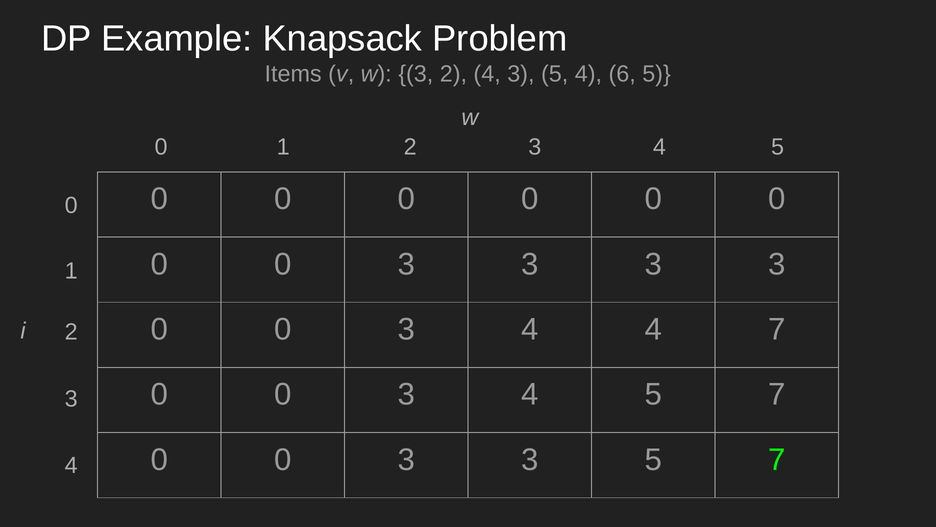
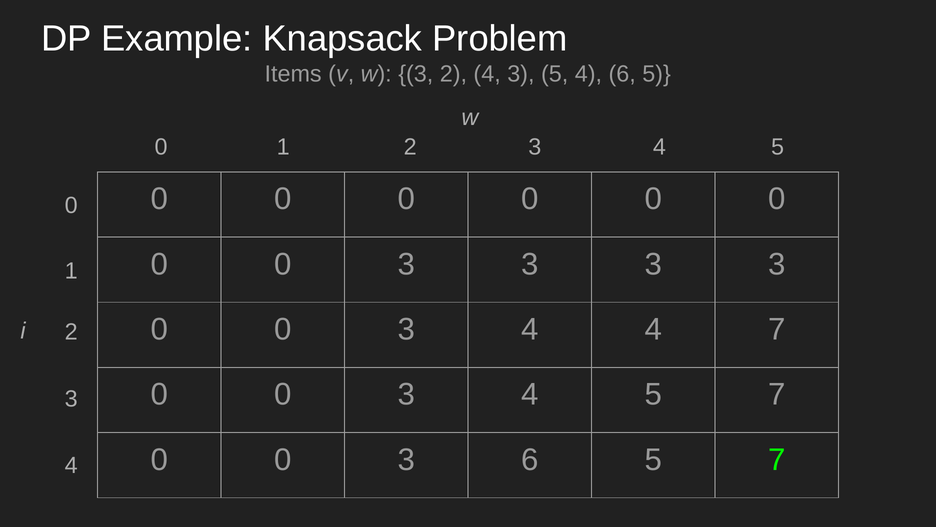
3 at (530, 459): 3 -> 6
